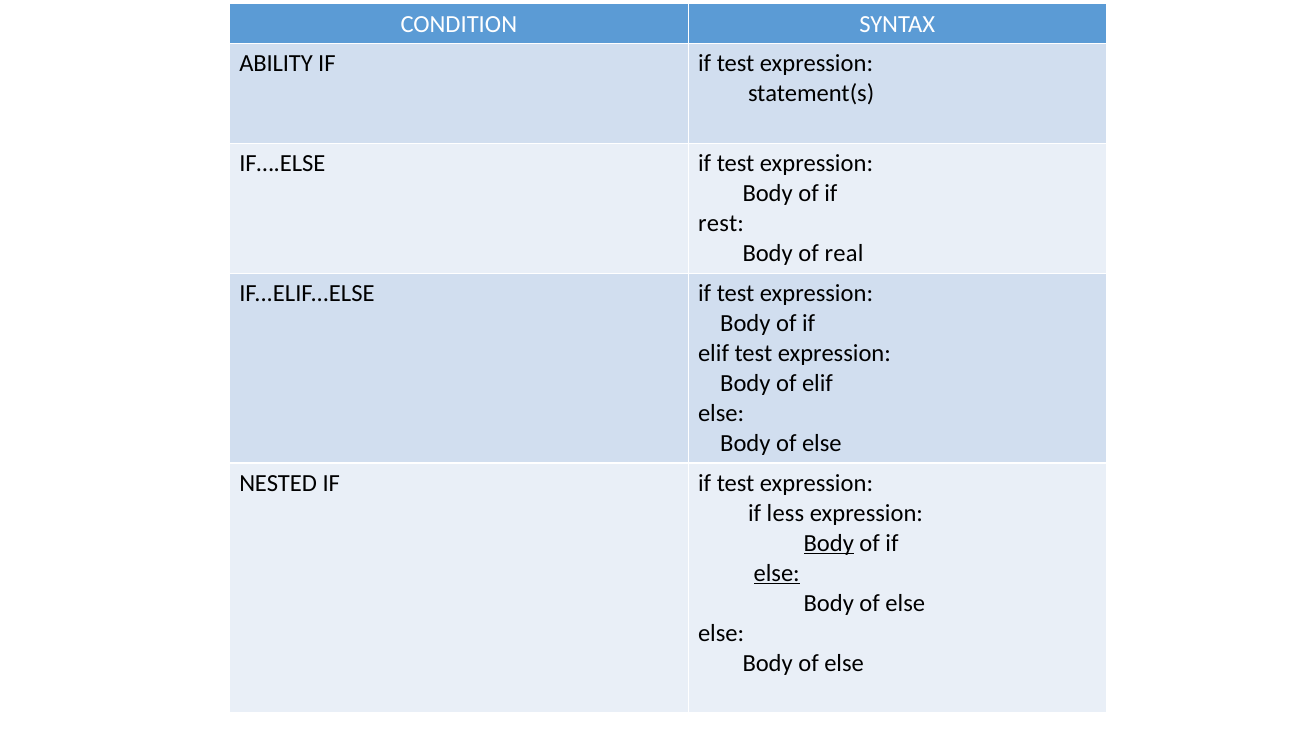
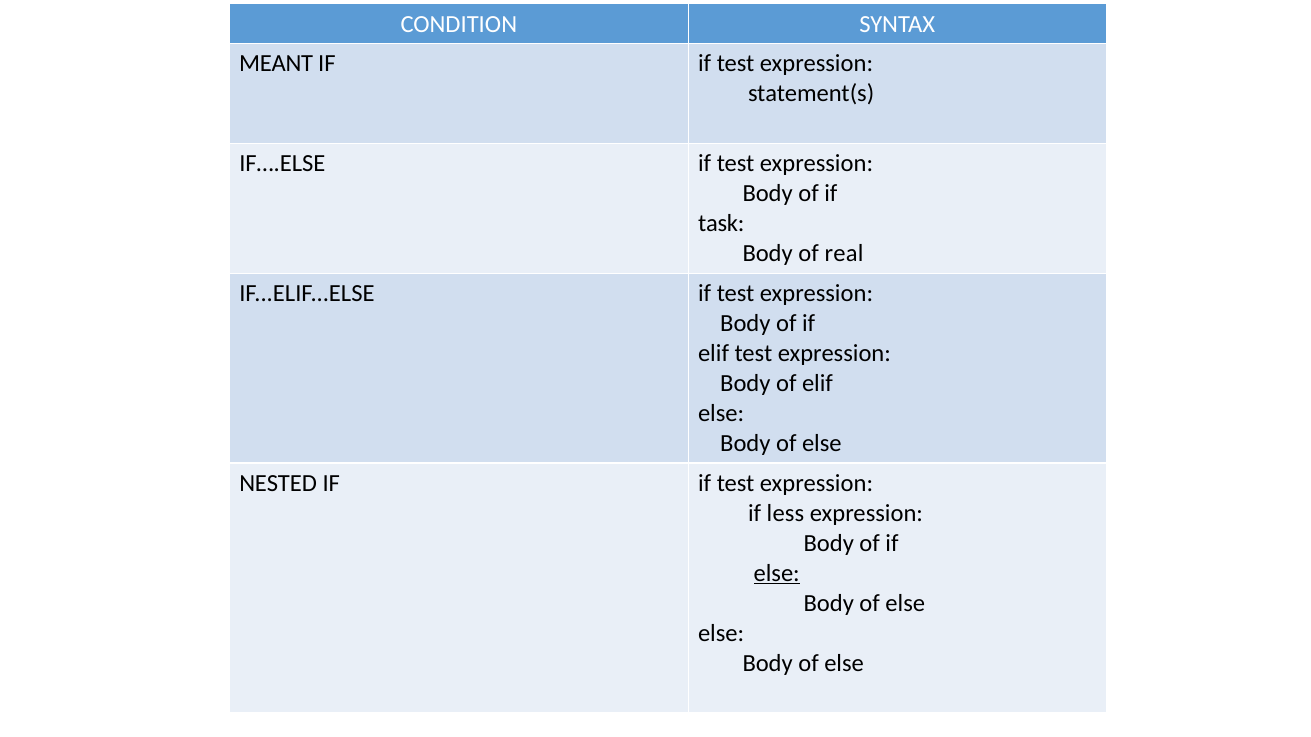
ABILITY: ABILITY -> MEANT
rest: rest -> task
Body at (829, 543) underline: present -> none
